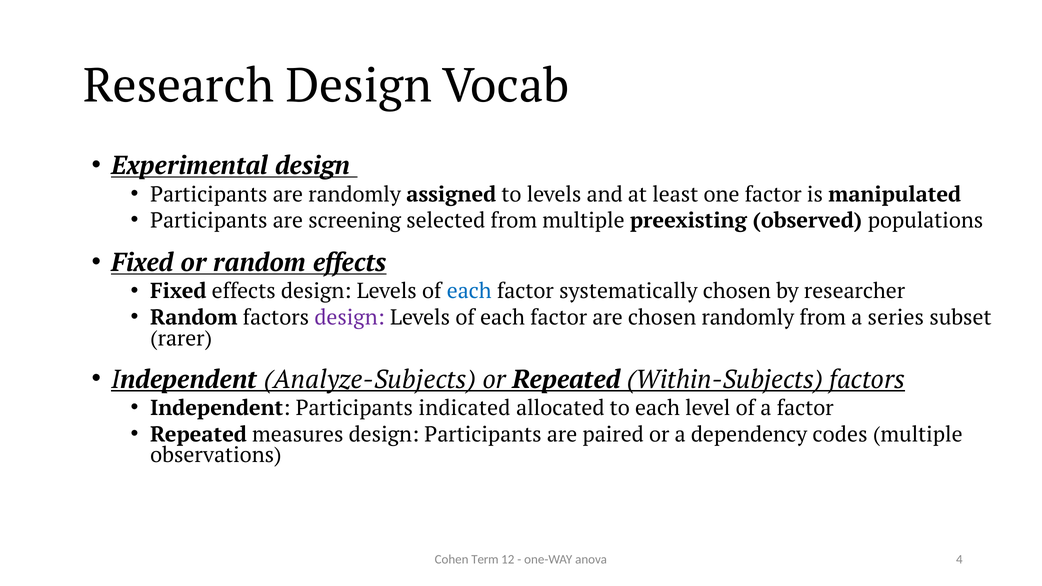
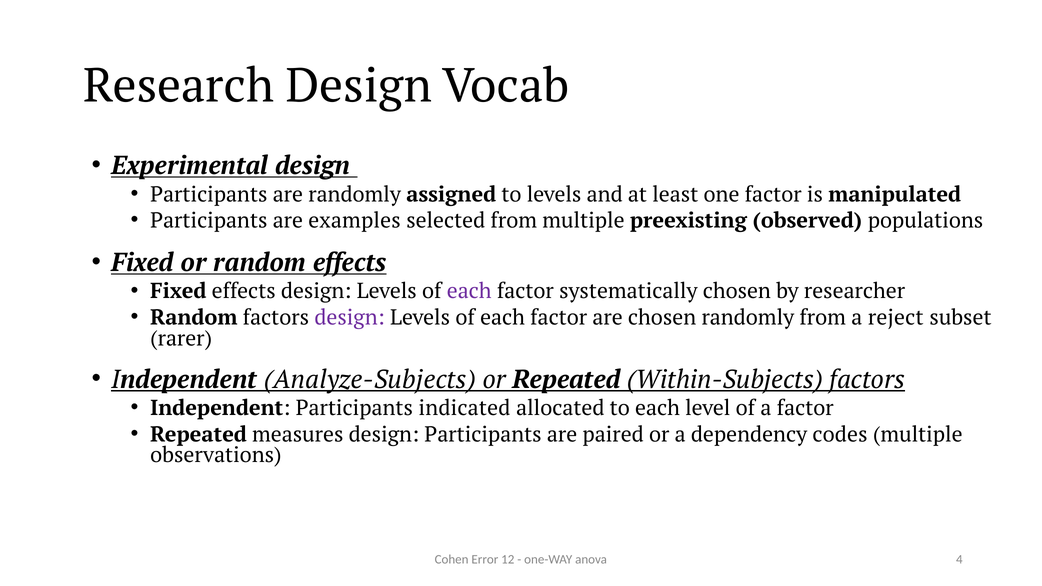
screening: screening -> examples
each at (469, 291) colour: blue -> purple
series: series -> reject
Term: Term -> Error
